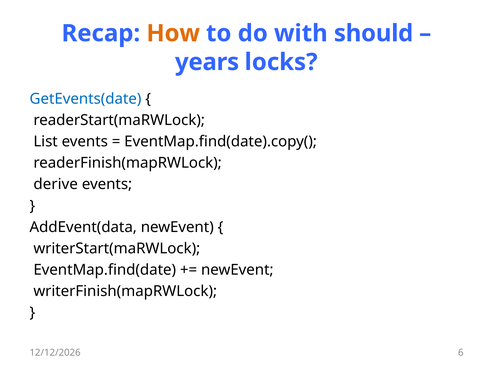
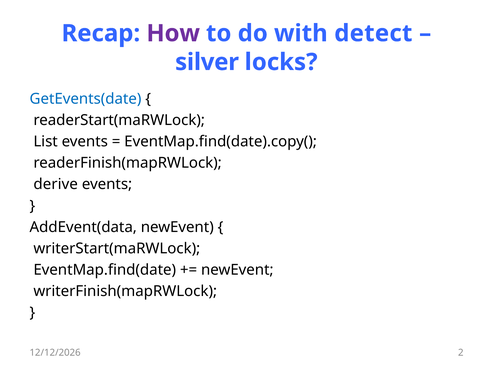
How colour: orange -> purple
should: should -> detect
years: years -> silver
6: 6 -> 2
